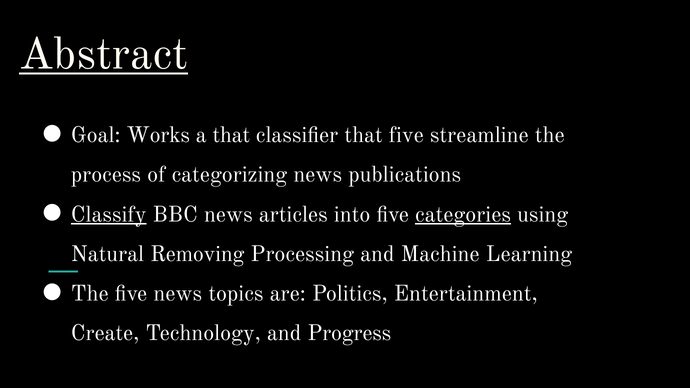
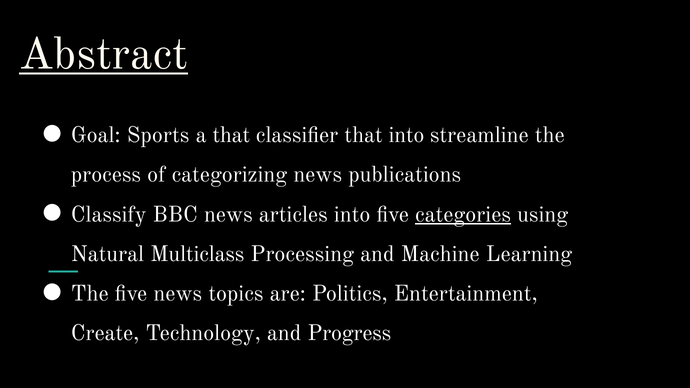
Works: Works -> Sports
that five: five -> into
Classify underline: present -> none
Removing: Removing -> Multiclass
